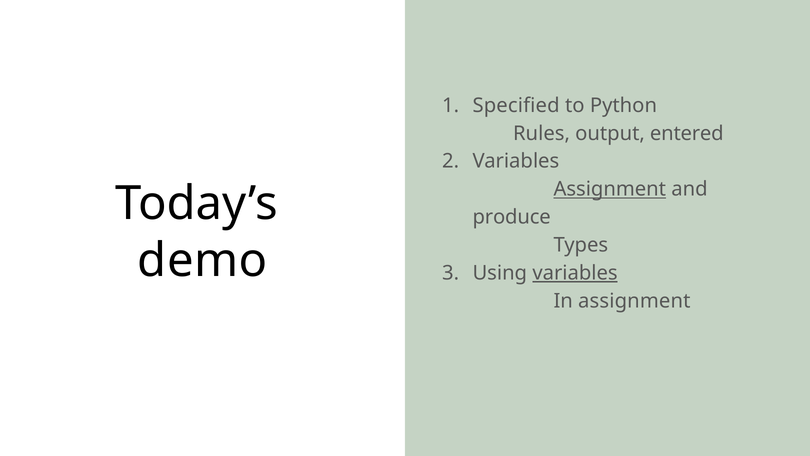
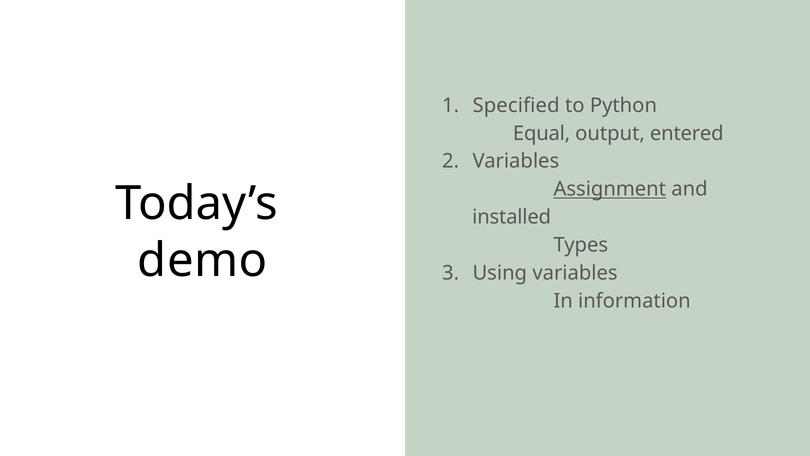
Rules: Rules -> Equal
produce: produce -> installed
variables at (575, 273) underline: present -> none
In assignment: assignment -> information
